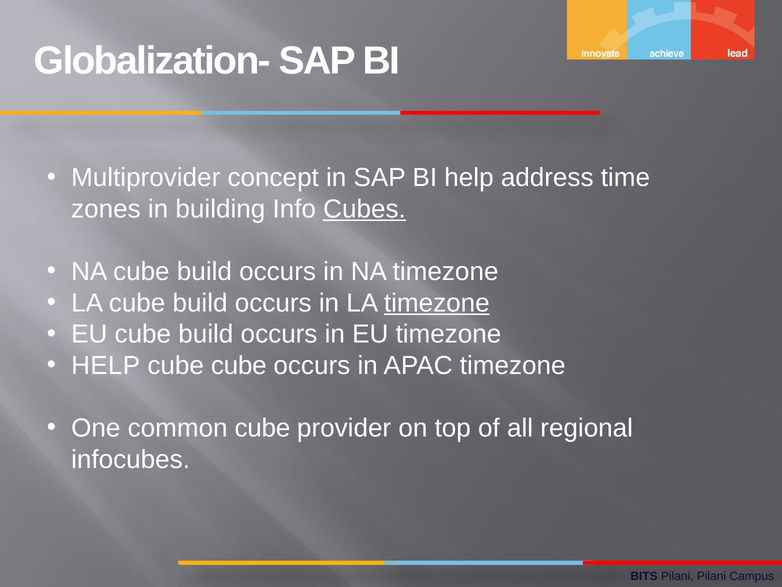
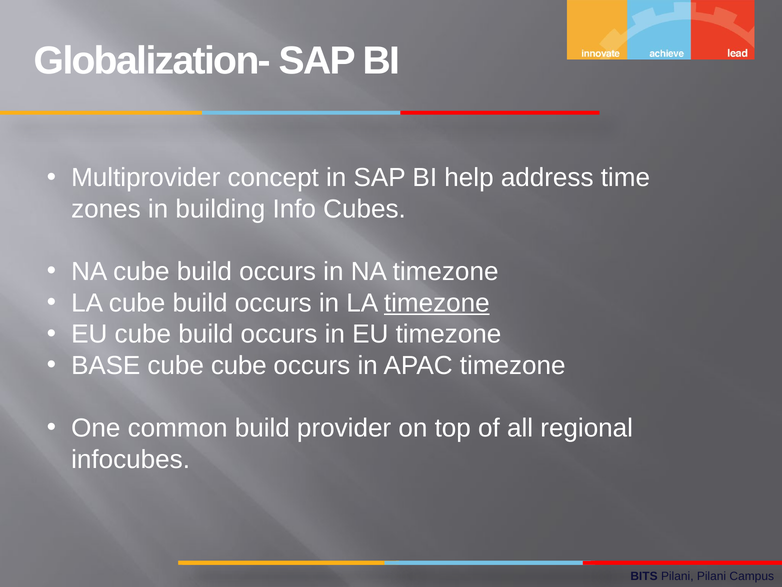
Cubes underline: present -> none
HELP at (106, 365): HELP -> BASE
common cube: cube -> build
